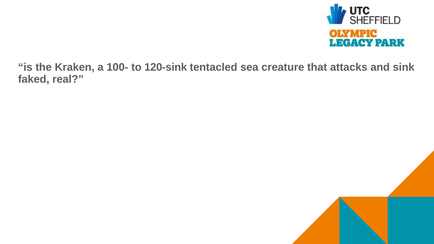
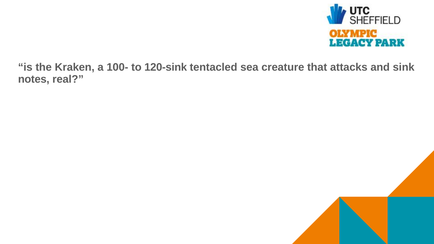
faked: faked -> notes
